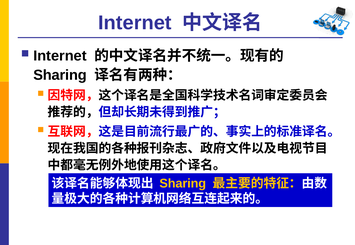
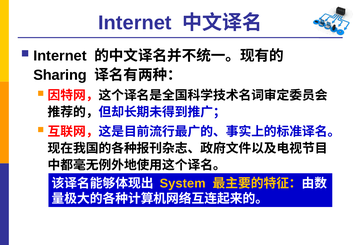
Sharing at (183, 184): Sharing -> System
